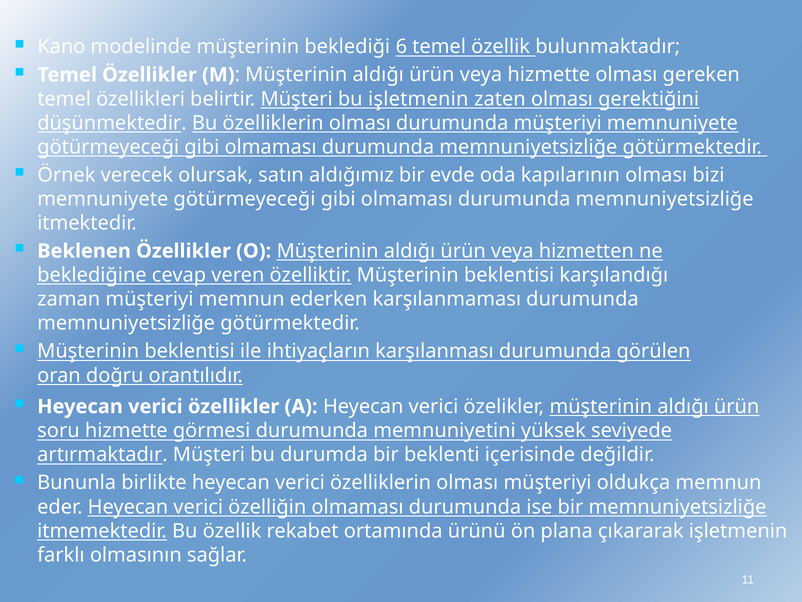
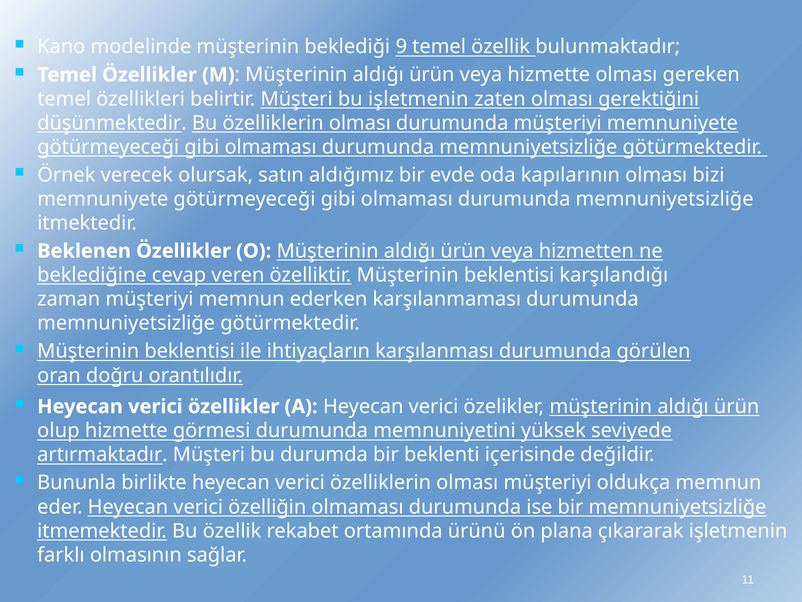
6: 6 -> 9
soru: soru -> olup
